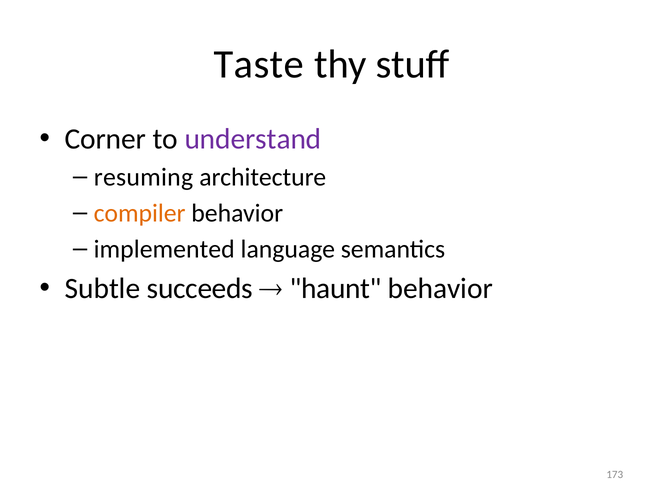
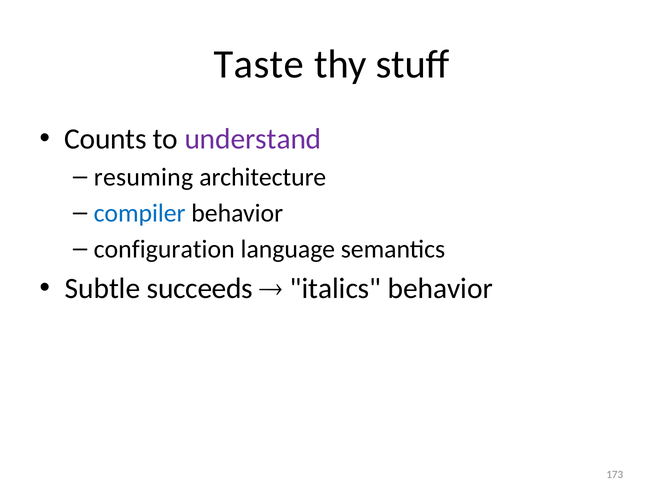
Corner: Corner -> Counts
compiler colour: orange -> blue
implemented: implemented -> configuration
haunt: haunt -> italics
